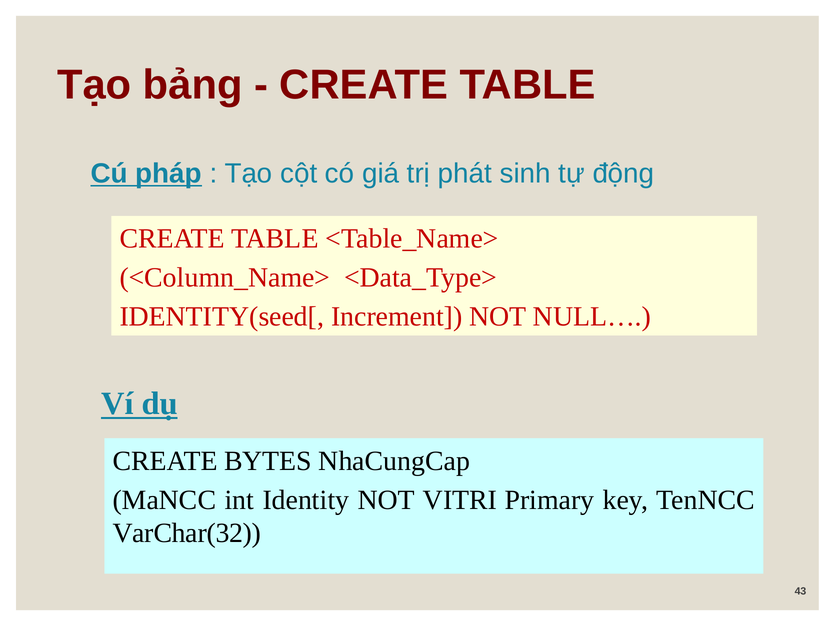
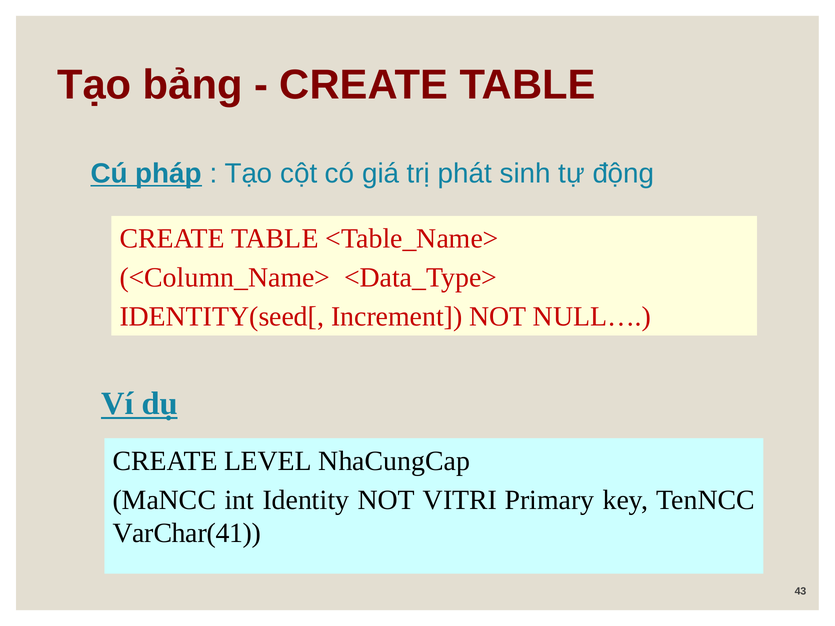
BYTES: BYTES -> LEVEL
VarChar(32: VarChar(32 -> VarChar(41
